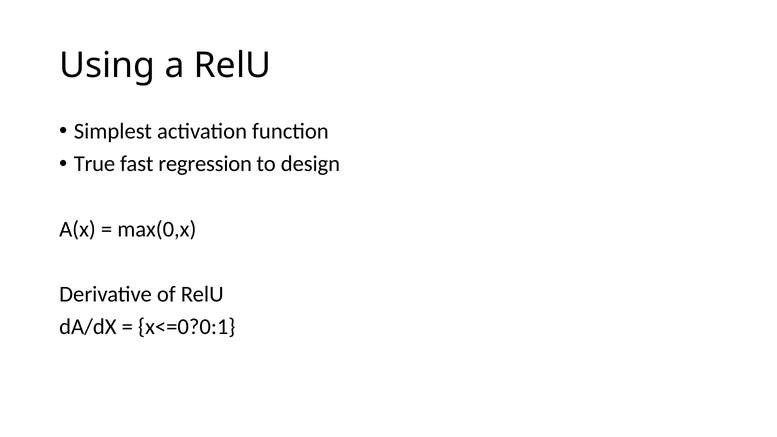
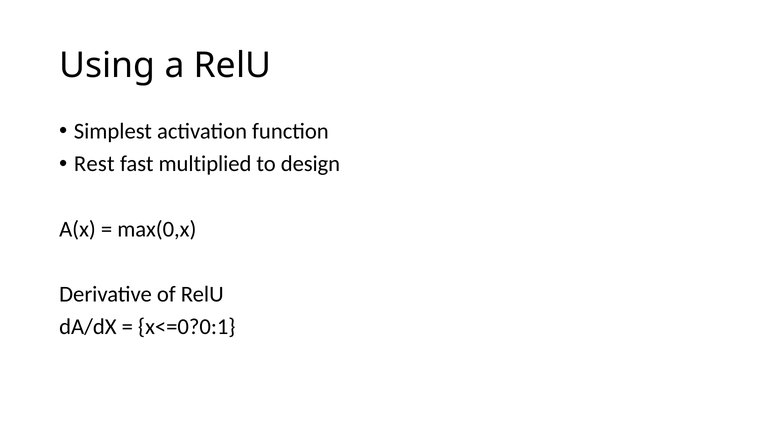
True: True -> Rest
regression: regression -> multiplied
